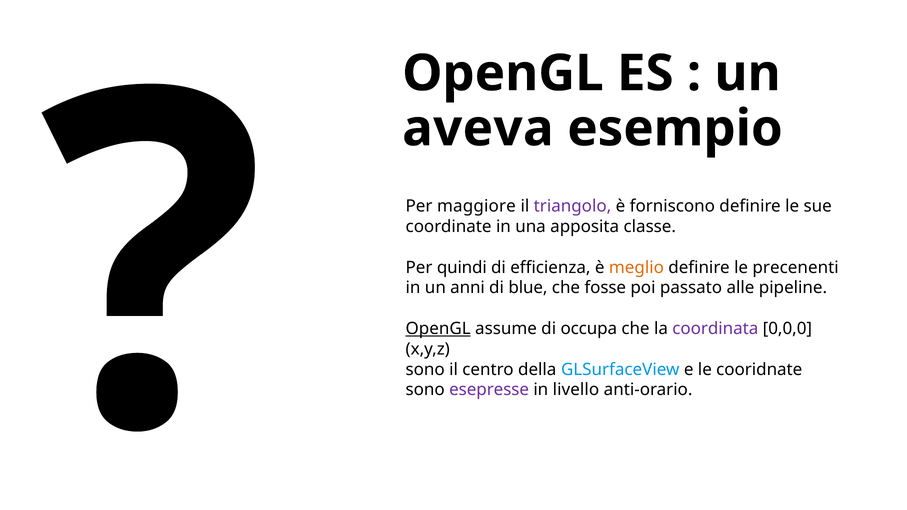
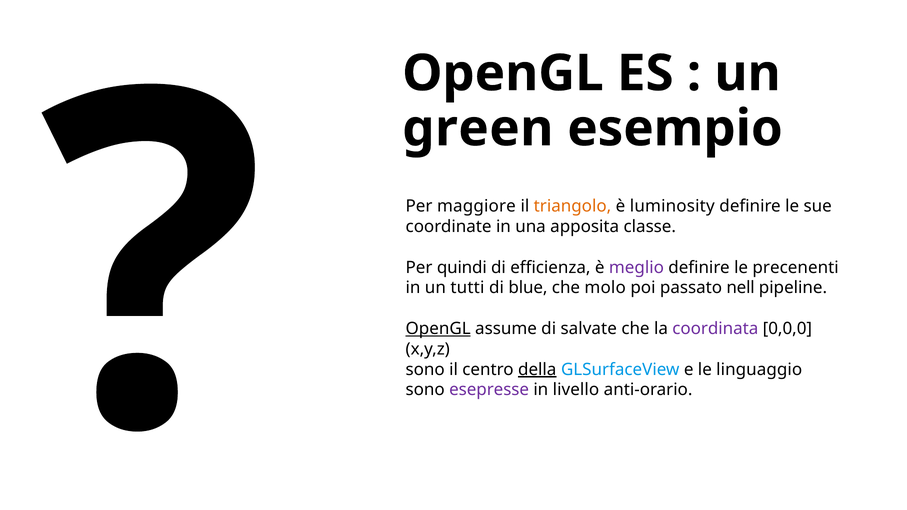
aveva: aveva -> green
triangolo colour: purple -> orange
forniscono: forniscono -> luminosity
meglio colour: orange -> purple
anni: anni -> tutti
fosse: fosse -> molo
alle: alle -> nell
occupa: occupa -> salvate
della underline: none -> present
cooridnate: cooridnate -> linguaggio
